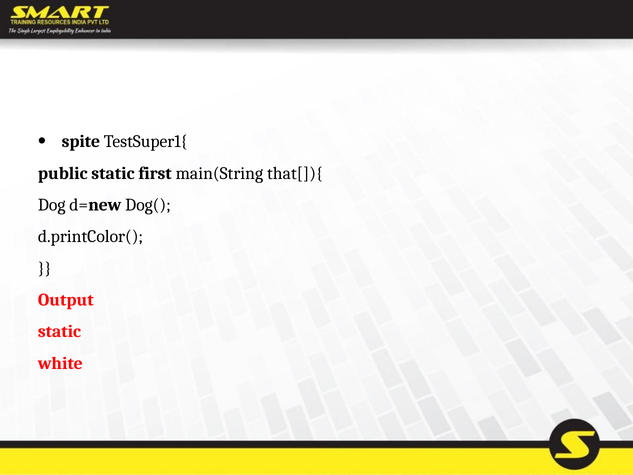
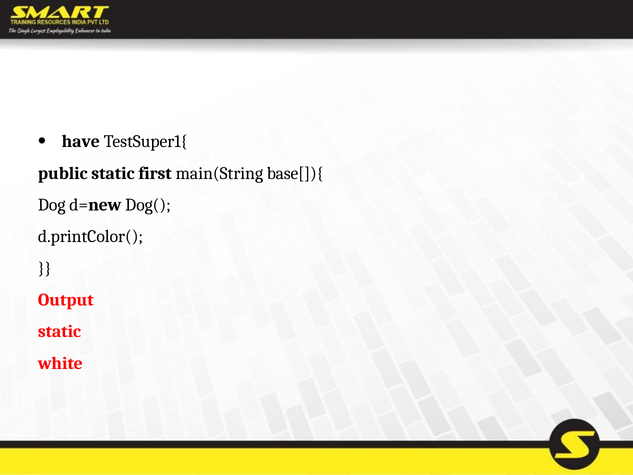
spite: spite -> have
that[]){: that[]){ -> base[]){
